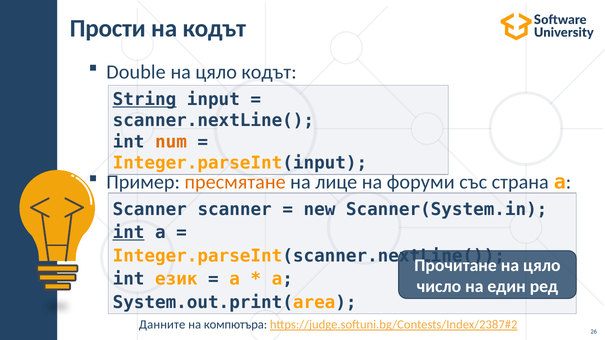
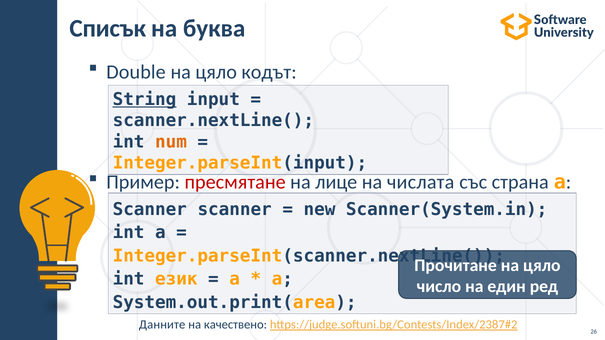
Прости: Прости -> Списък
на кодът: кодът -> буква
пресмятане colour: orange -> red
форуми: форуми -> числата
int at (129, 233) underline: present -> none
компютъра: компютъра -> качествено
